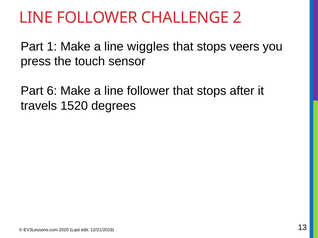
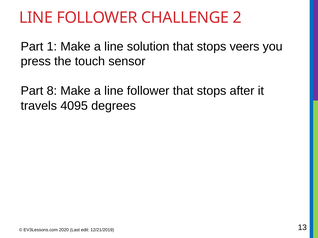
wiggles: wiggles -> solution
6: 6 -> 8
1520: 1520 -> 4095
